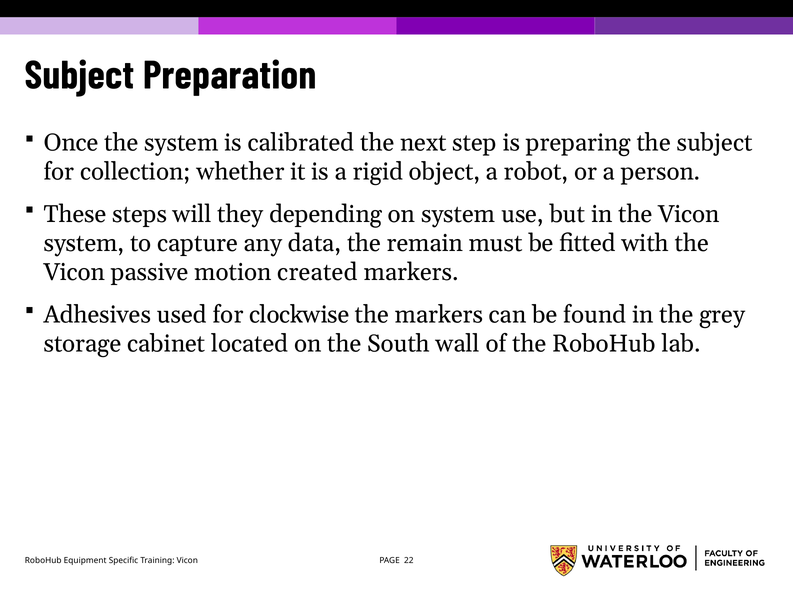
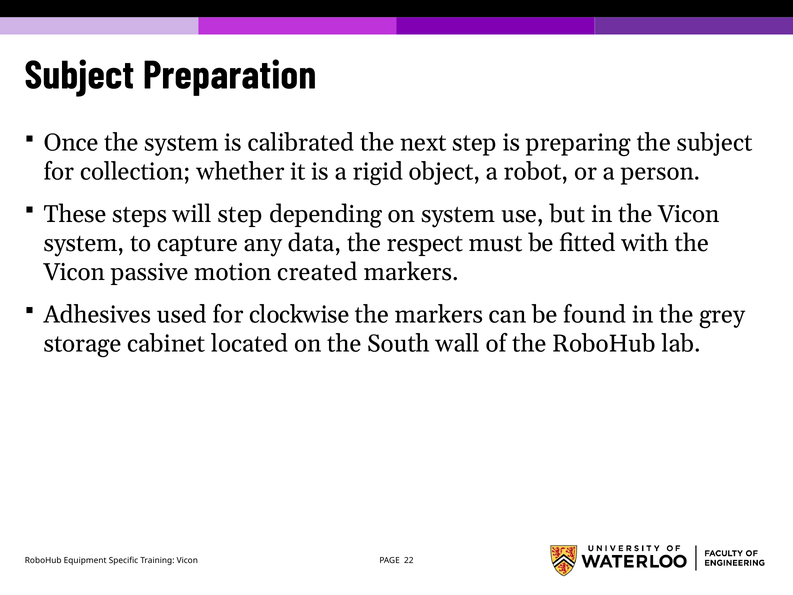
will they: they -> step
remain: remain -> respect
